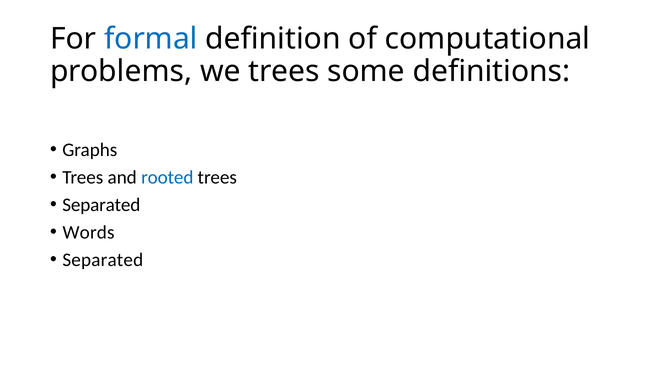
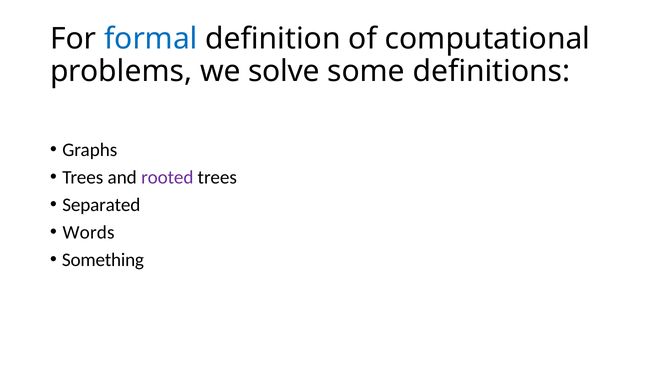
we trees: trees -> solve
rooted colour: blue -> purple
Separated at (103, 260): Separated -> Something
